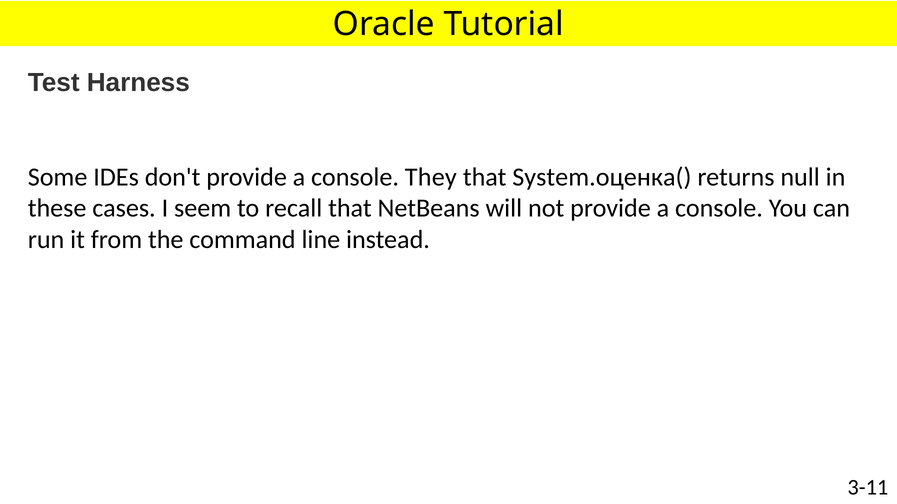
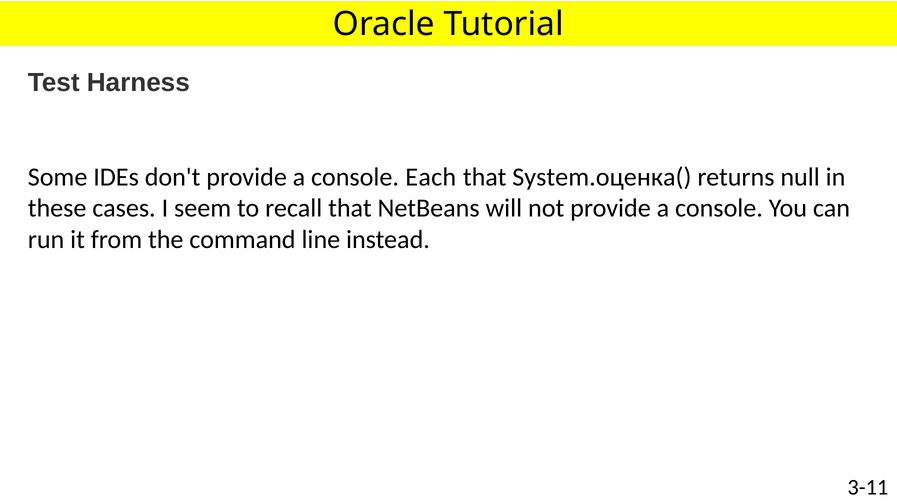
They: They -> Each
